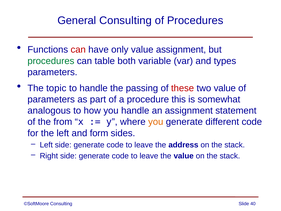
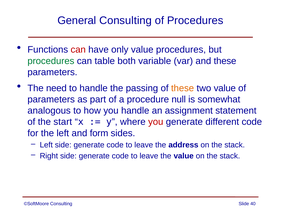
value assignment: assignment -> procedures
and types: types -> these
topic: topic -> need
these at (183, 88) colour: red -> orange
this: this -> null
from: from -> start
you at (156, 122) colour: orange -> red
